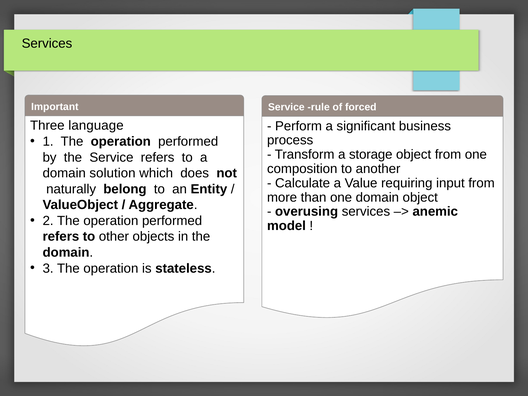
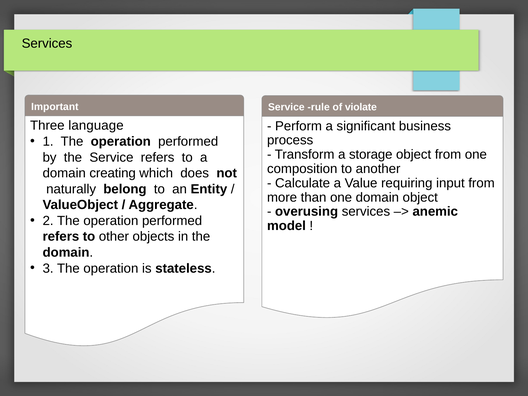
forced: forced -> violate
solution: solution -> creating
